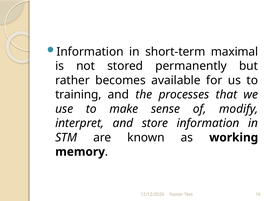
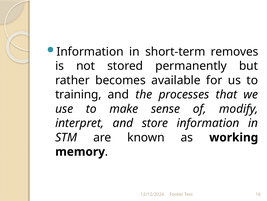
maximal: maximal -> removes
